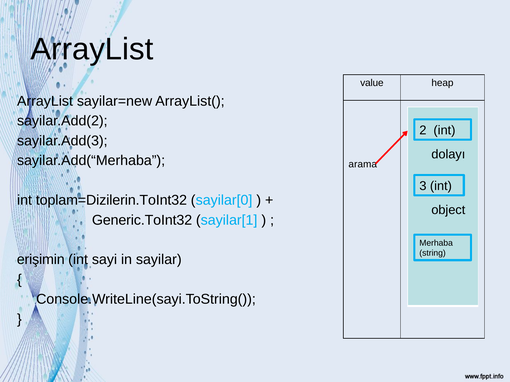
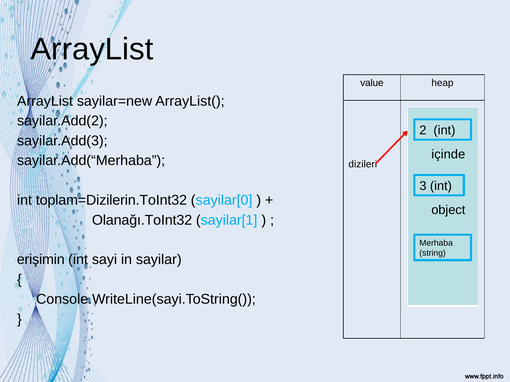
dolayı: dolayı -> içinde
arama: arama -> dizileri
Generic.ToInt32: Generic.ToInt32 -> Olanağı.ToInt32
